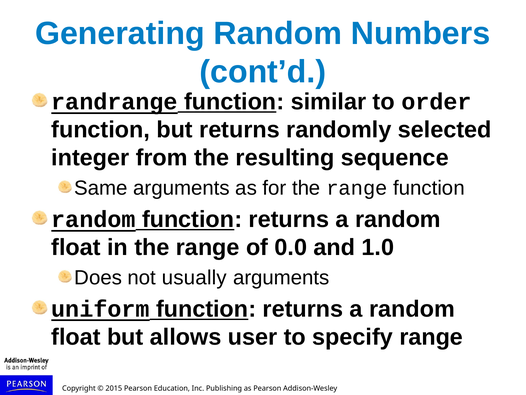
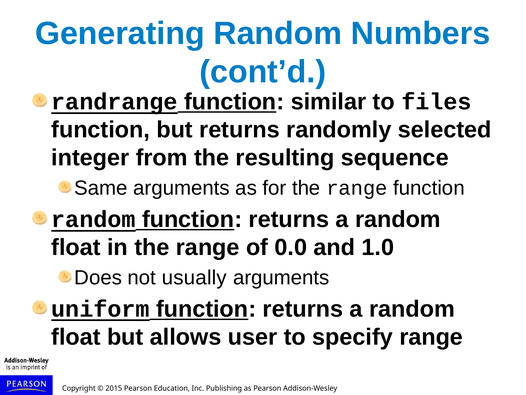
order: order -> files
